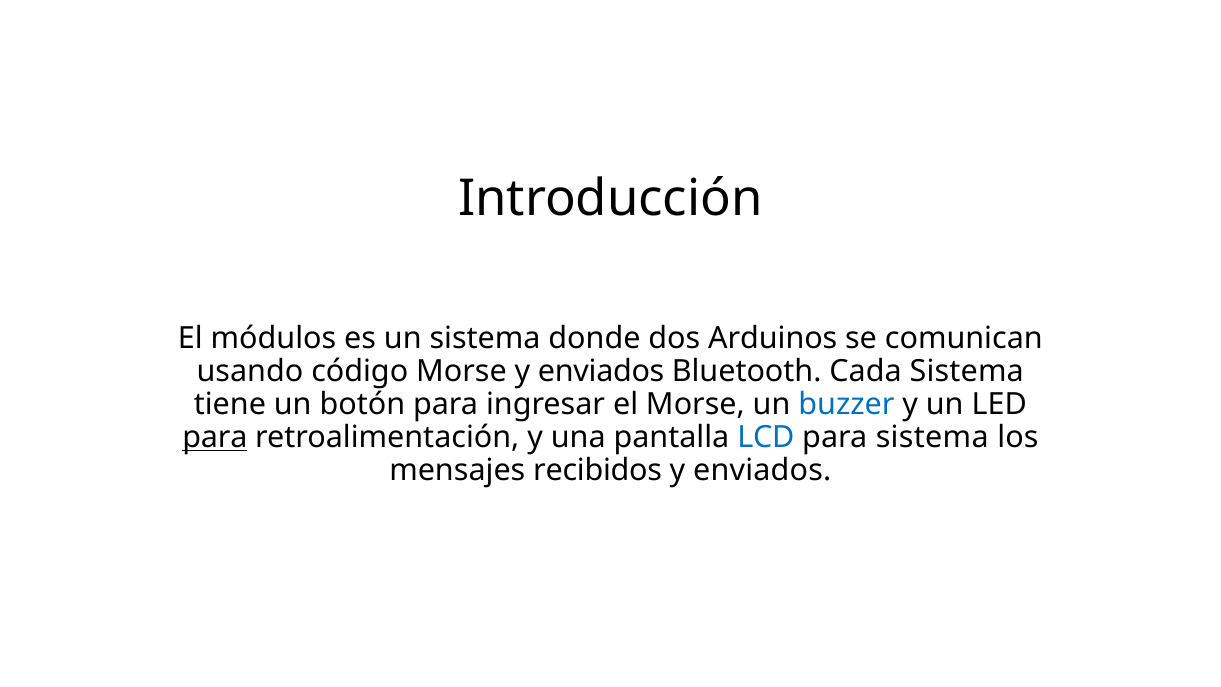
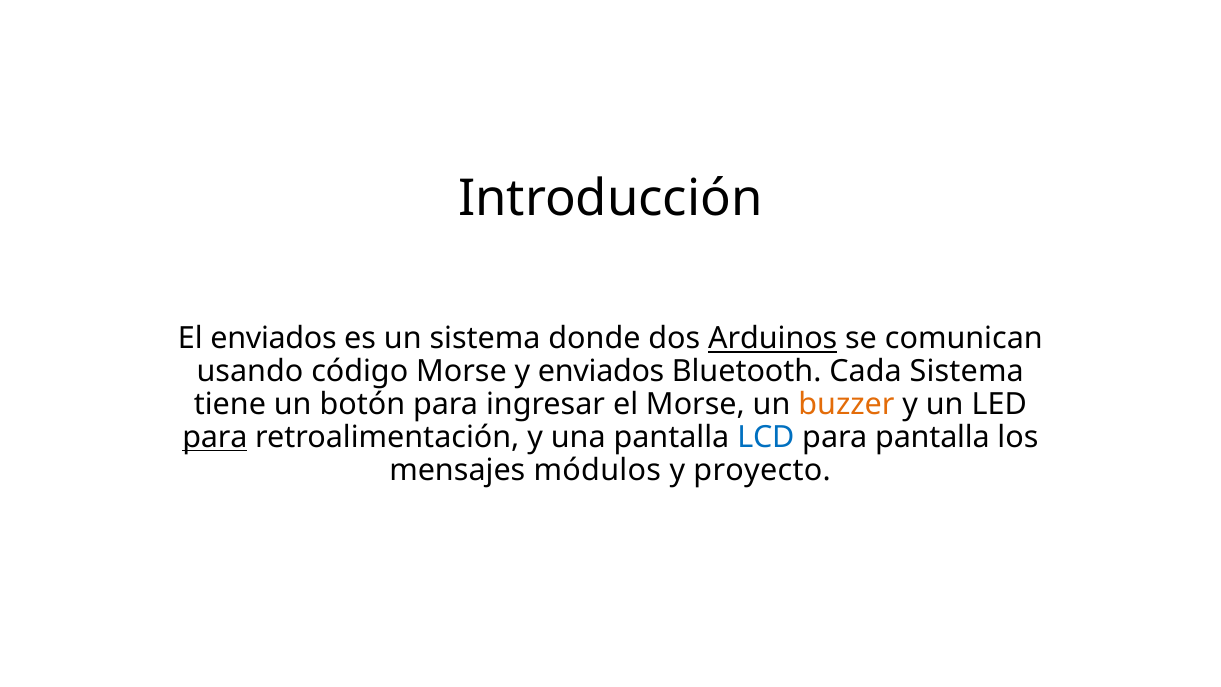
El módulos: módulos -> enviados
Arduinos underline: none -> present
buzzer colour: blue -> orange
para sistema: sistema -> pantalla
recibidos: recibidos -> módulos
enviados at (762, 470): enviados -> proyecto
